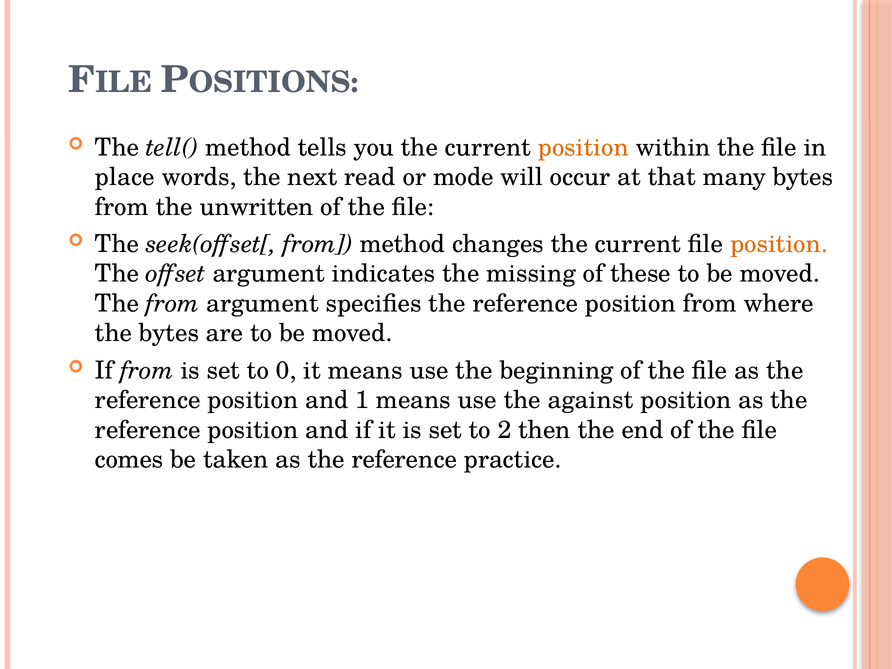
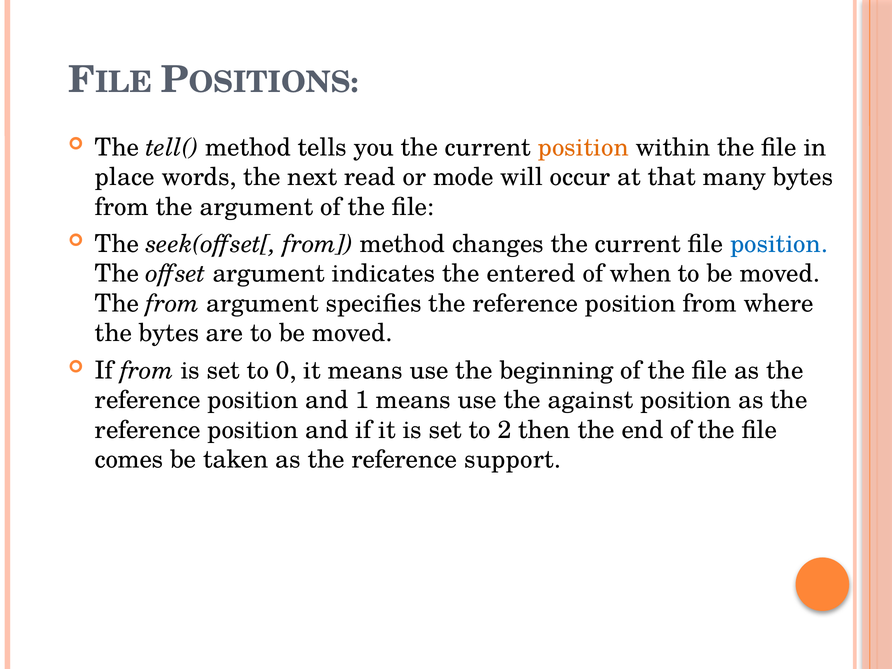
the unwritten: unwritten -> argument
position at (779, 244) colour: orange -> blue
missing: missing -> entered
these: these -> when
practice: practice -> support
